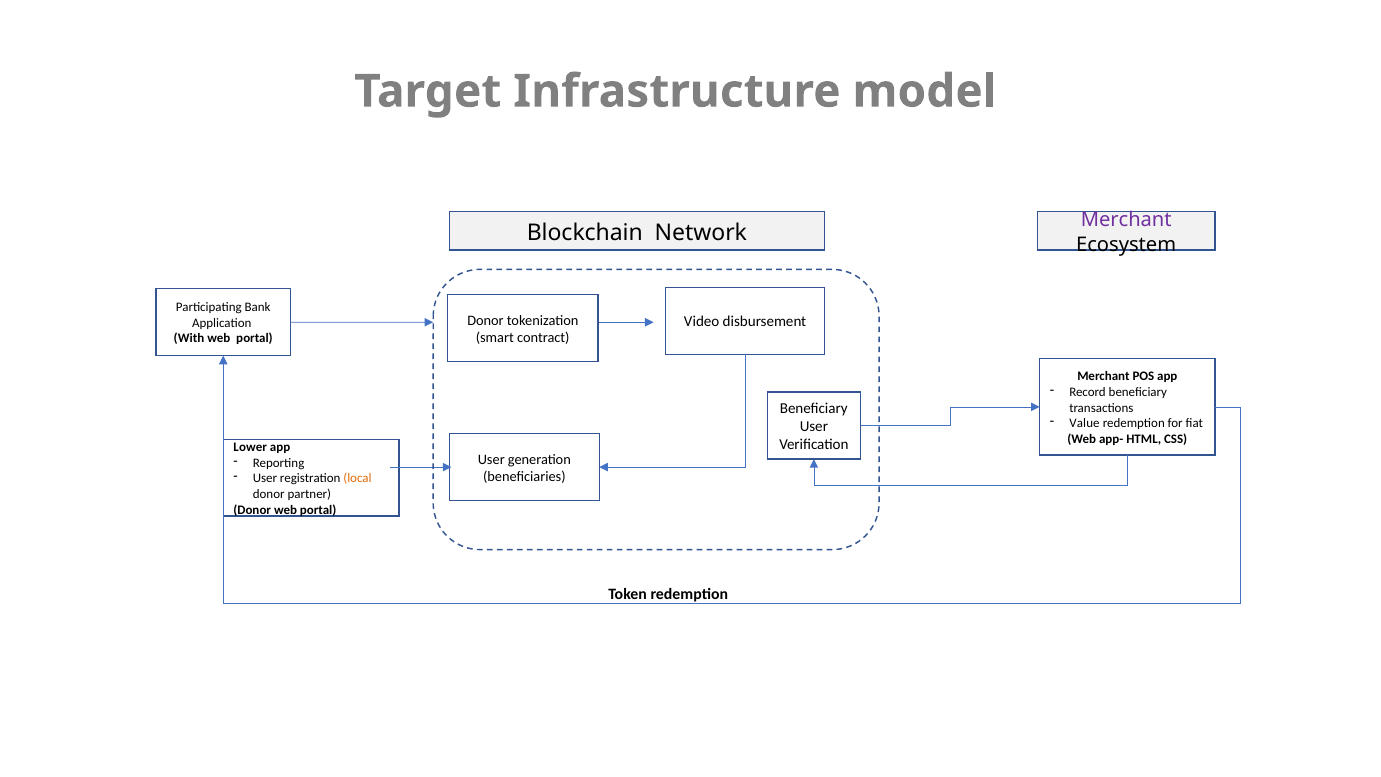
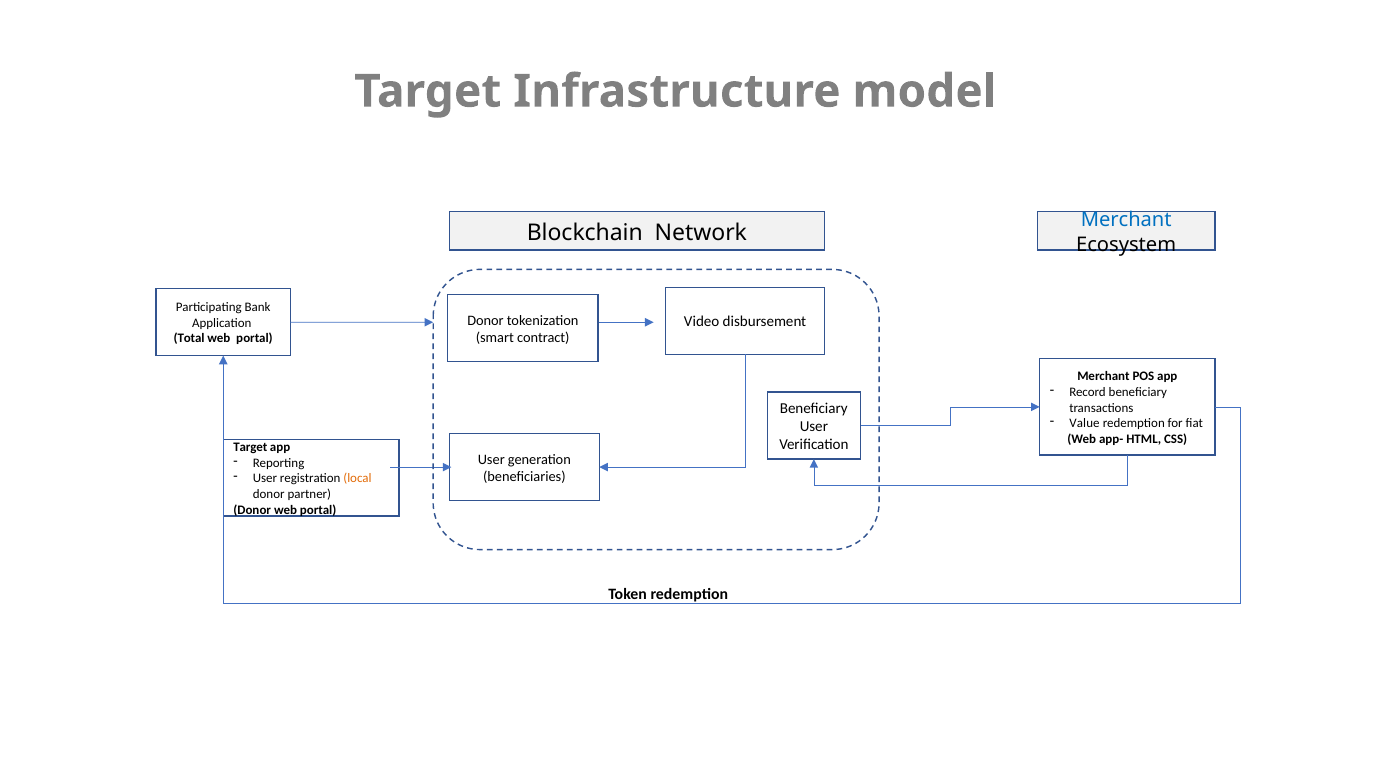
Merchant at (1126, 220) colour: purple -> blue
With: With -> Total
Lower at (250, 447): Lower -> Target
